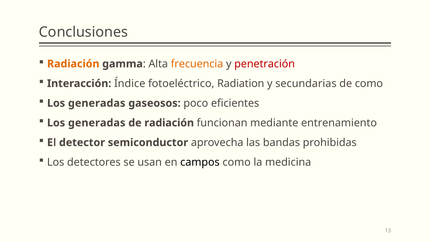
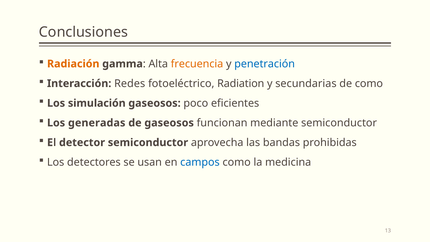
penetración colour: red -> blue
Índice: Índice -> Redes
generadas at (97, 103): generadas -> simulación
de radiación: radiación -> gaseosos
mediante entrenamiento: entrenamiento -> semiconductor
campos colour: black -> blue
